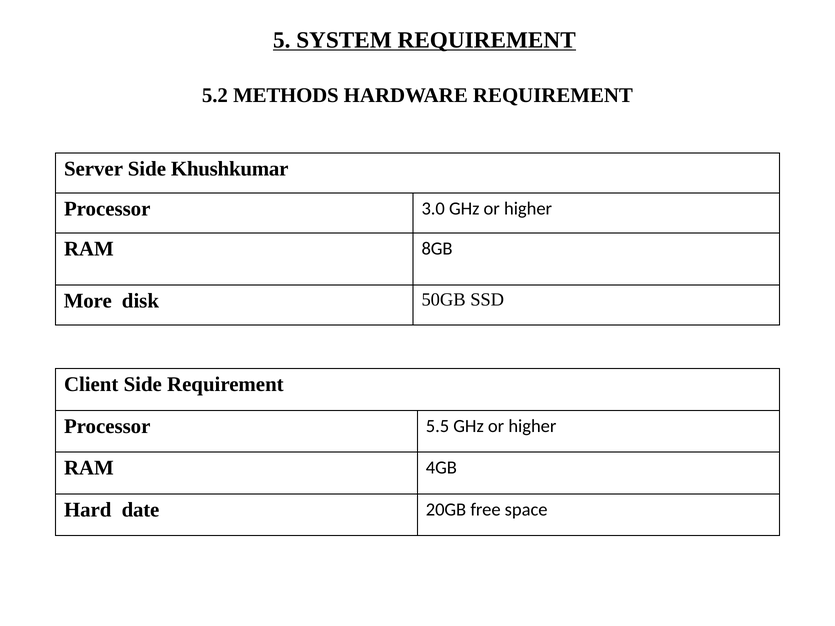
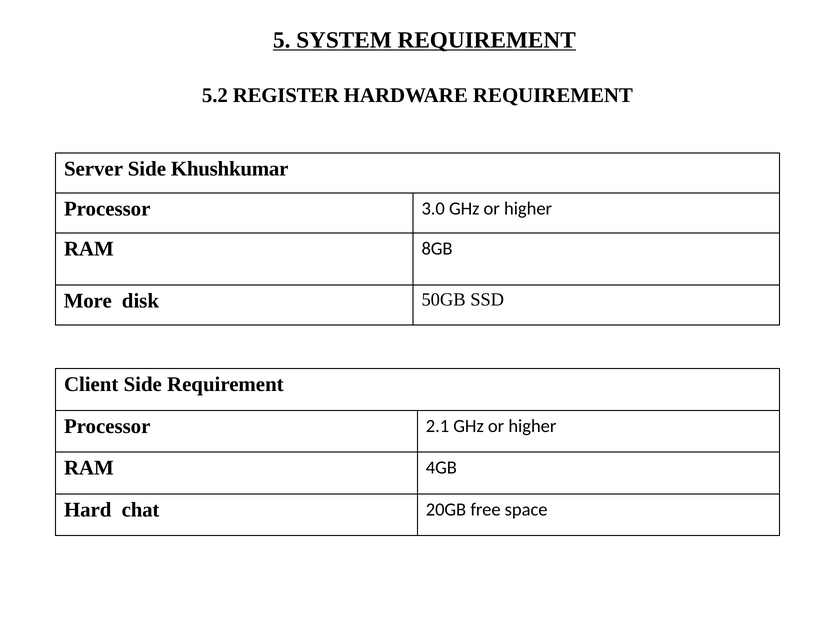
METHODS: METHODS -> REGISTER
5.5: 5.5 -> 2.1
date: date -> chat
